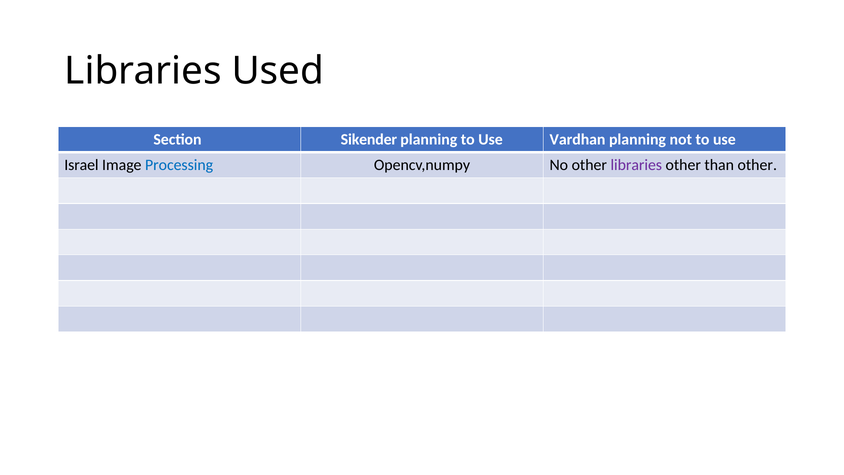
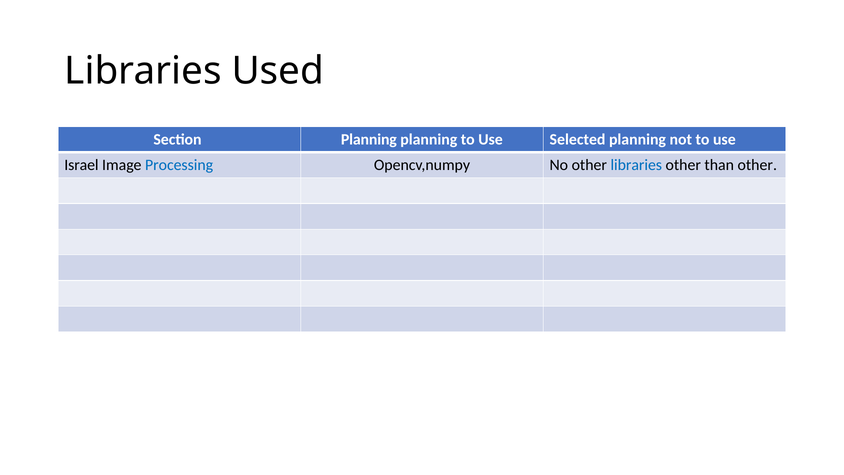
Section Sikender: Sikender -> Planning
Vardhan: Vardhan -> Selected
libraries at (636, 165) colour: purple -> blue
